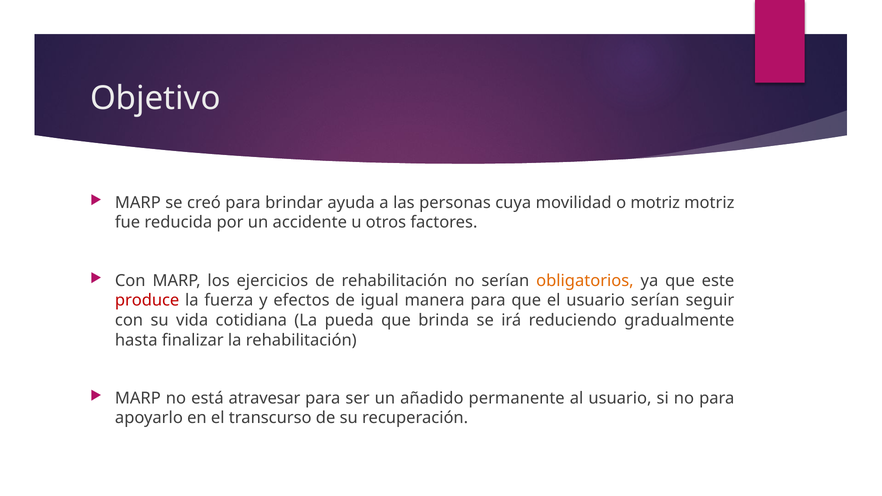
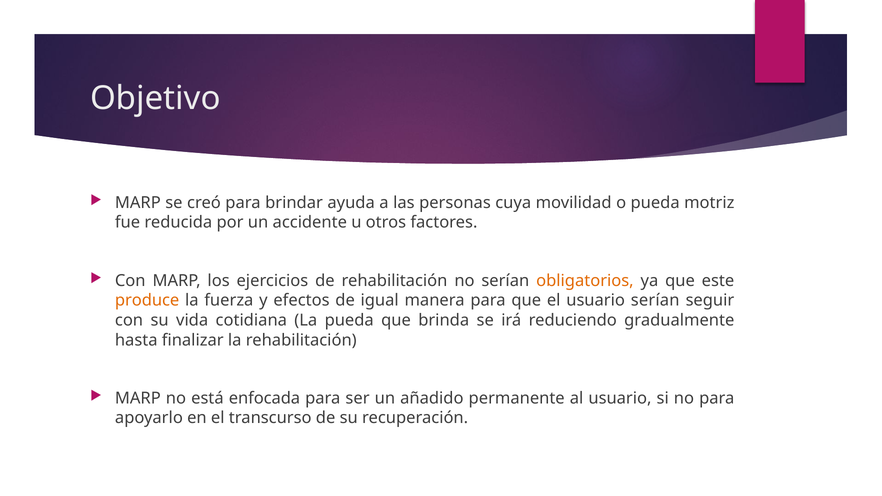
o motriz: motriz -> pueda
produce colour: red -> orange
atravesar: atravesar -> enfocada
